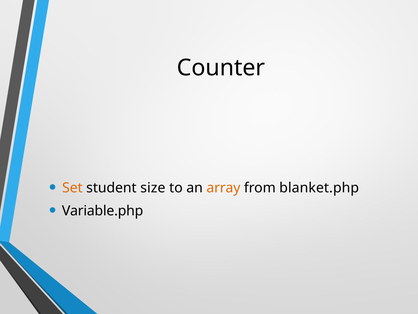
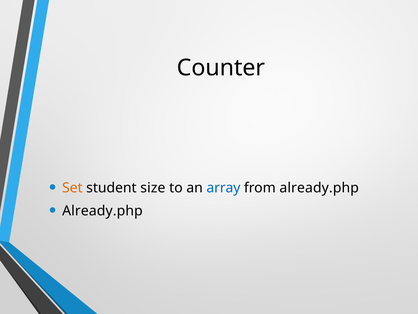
array colour: orange -> blue
from blanket.php: blanket.php -> already.php
Variable.php at (103, 211): Variable.php -> Already.php
